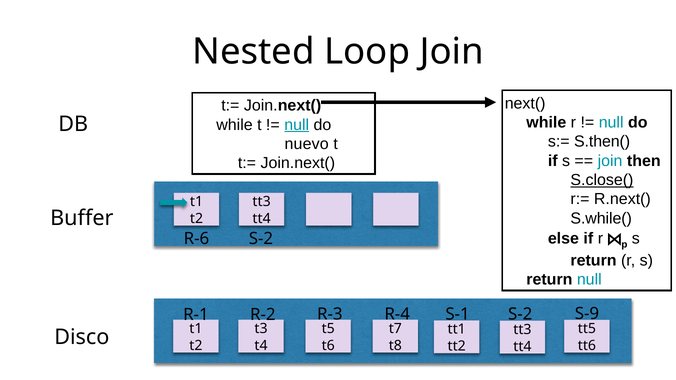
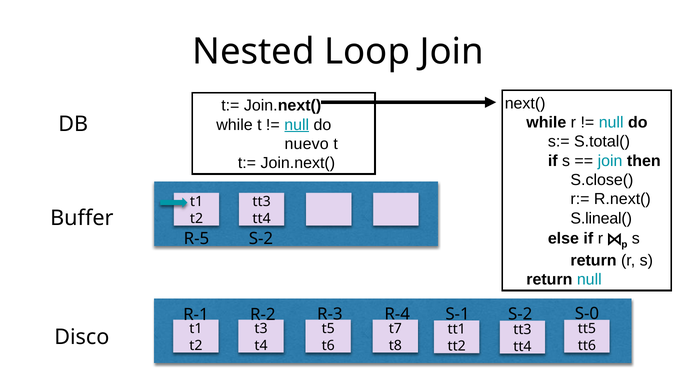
S.then(: S.then( -> S.total(
S.close( underline: present -> none
S.while(: S.while( -> S.lineal(
R-6: R-6 -> R-5
S-9: S-9 -> S-0
